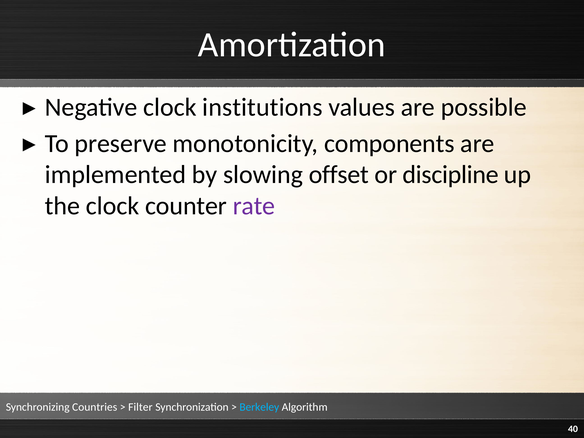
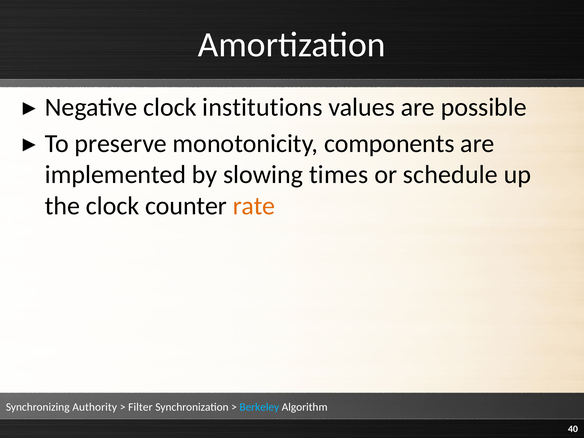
offset: offset -> times
discipline: discipline -> schedule
rate colour: purple -> orange
Countries: Countries -> Authority
